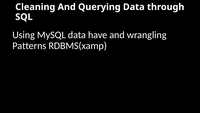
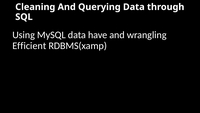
Patterns: Patterns -> Efficient
